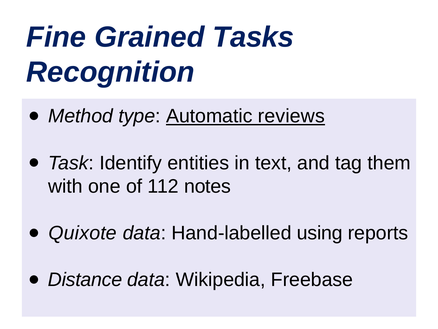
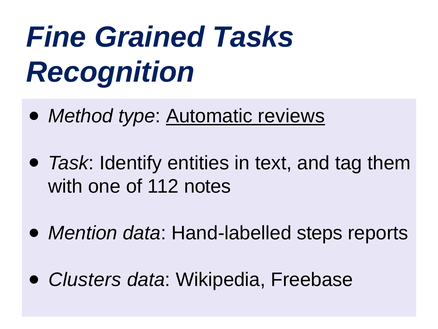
Quixote: Quixote -> Mention
using: using -> steps
Distance: Distance -> Clusters
